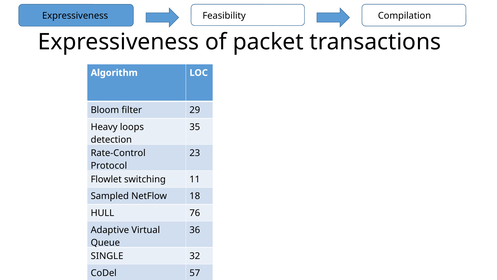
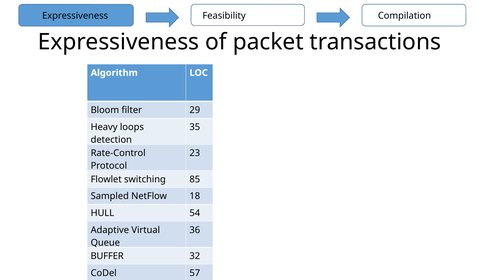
11: 11 -> 85
76: 76 -> 54
SINGLE: SINGLE -> BUFFER
